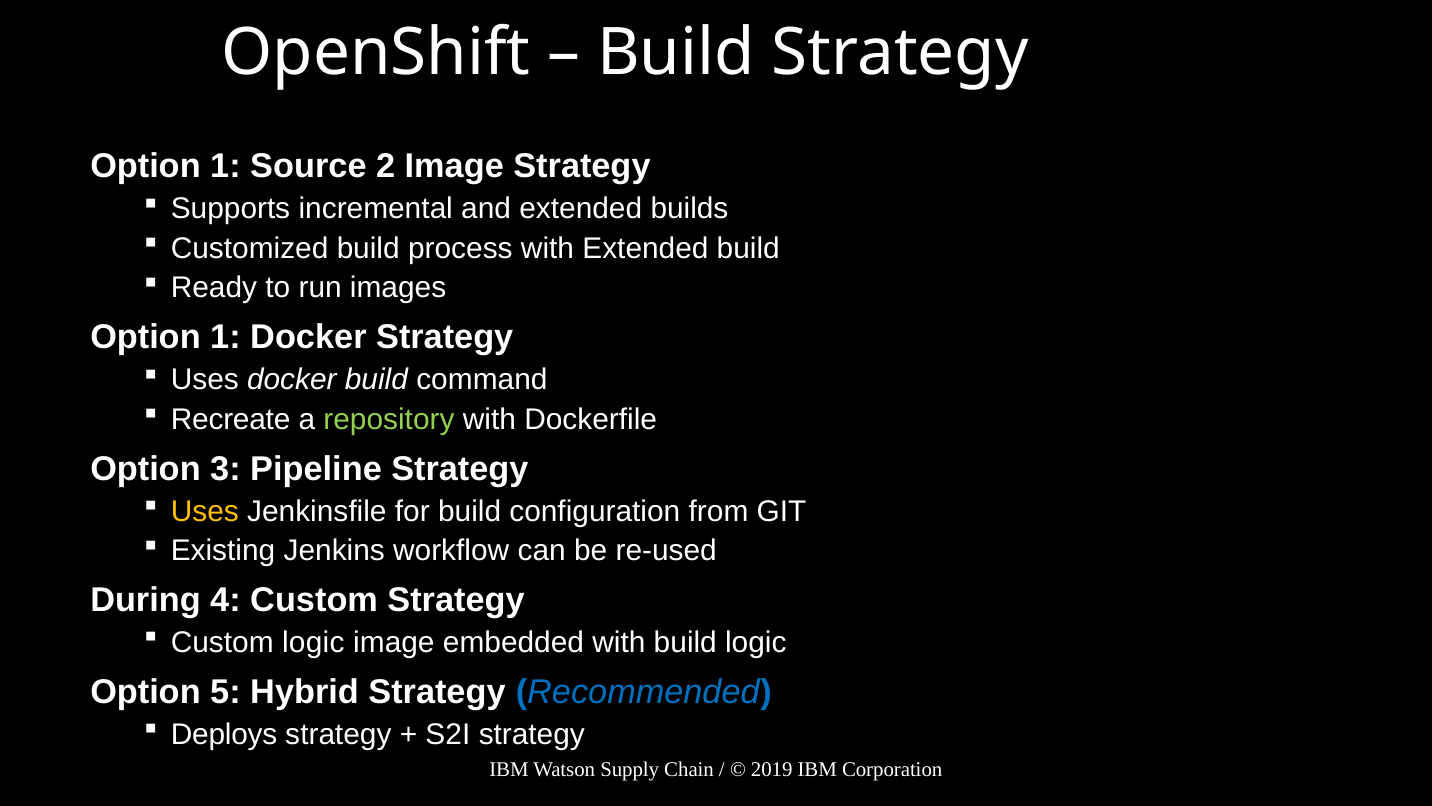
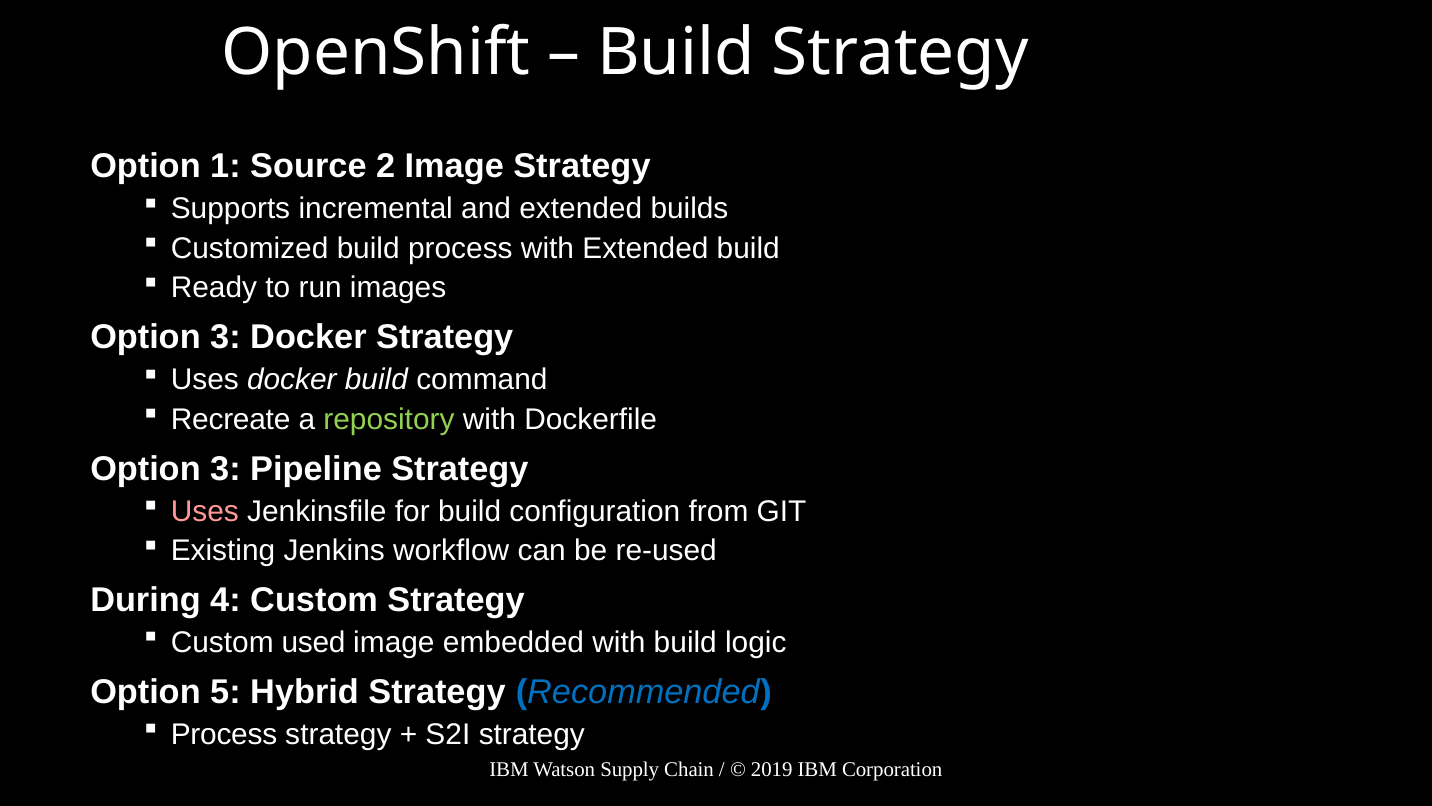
1 at (225, 337): 1 -> 3
Uses at (205, 511) colour: yellow -> pink
Custom logic: logic -> used
Deploys at (224, 734): Deploys -> Process
